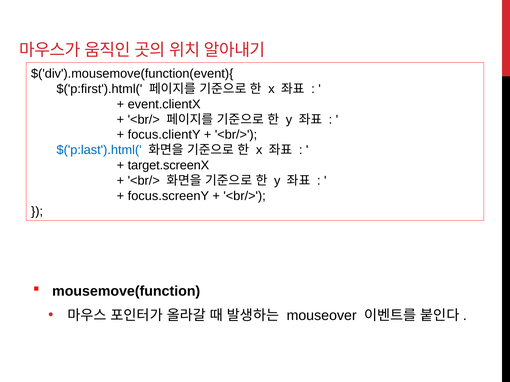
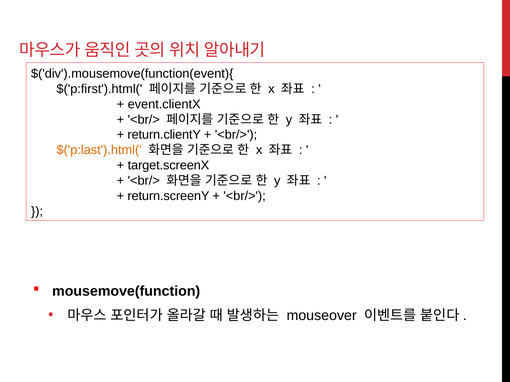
focus.clientY: focus.clientY -> return.clientY
$('p:last').html( colour: blue -> orange
focus.screenY: focus.screenY -> return.screenY
